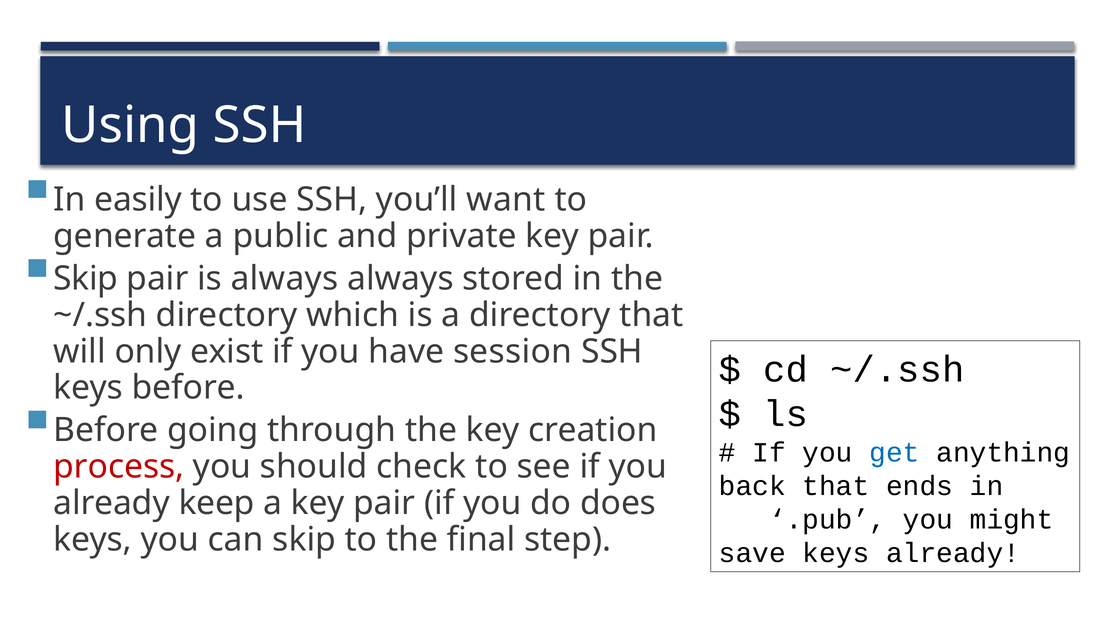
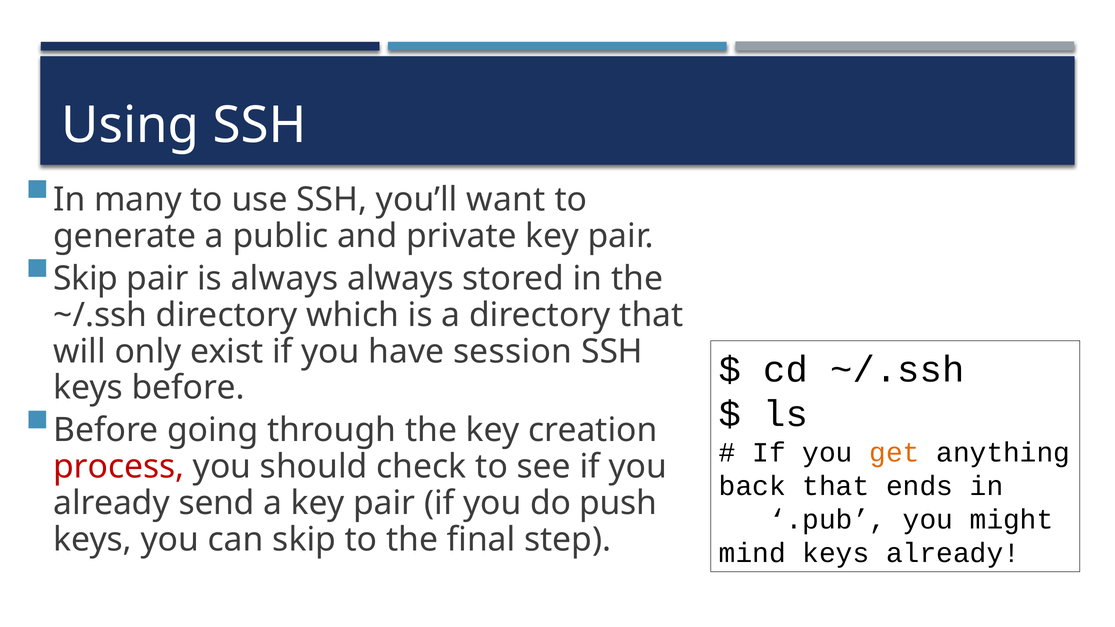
easily: easily -> many
get colour: blue -> orange
keep: keep -> send
does: does -> push
save: save -> mind
